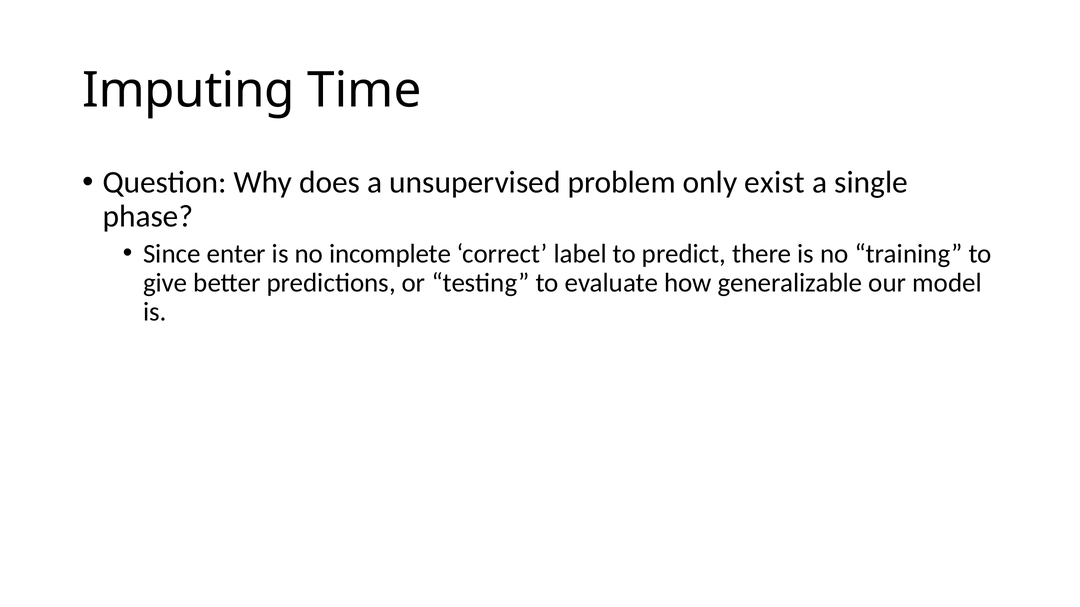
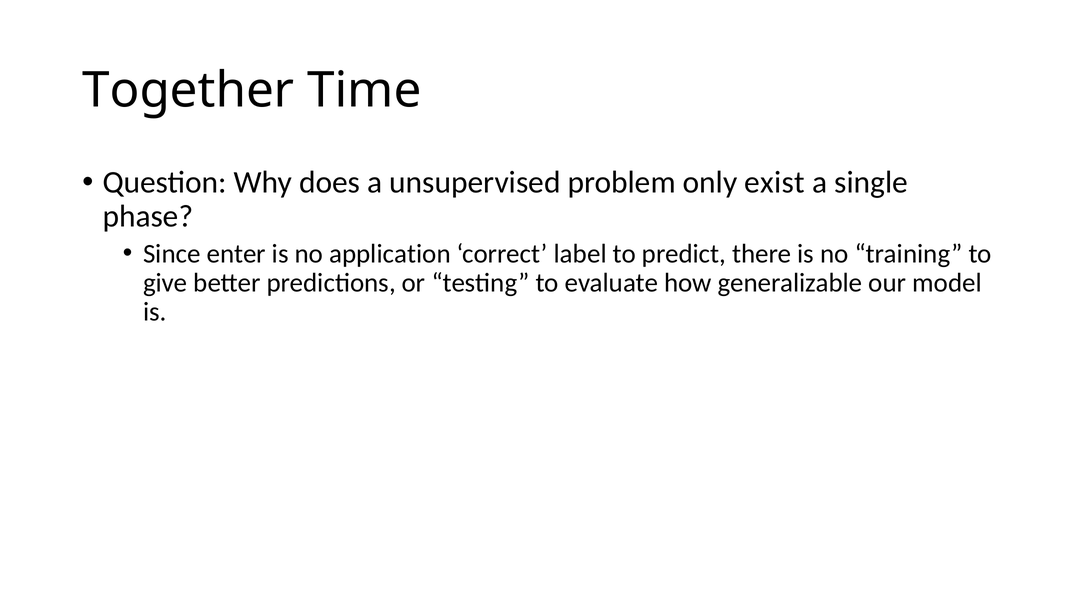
Imputing: Imputing -> Together
incomplete: incomplete -> application
